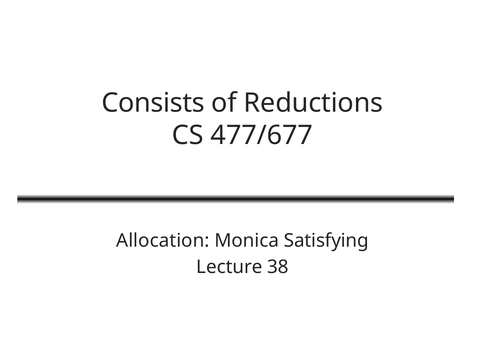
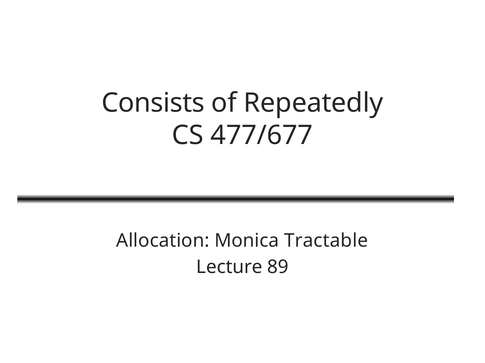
Reductions: Reductions -> Repeatedly
Satisfying: Satisfying -> Tractable
38: 38 -> 89
